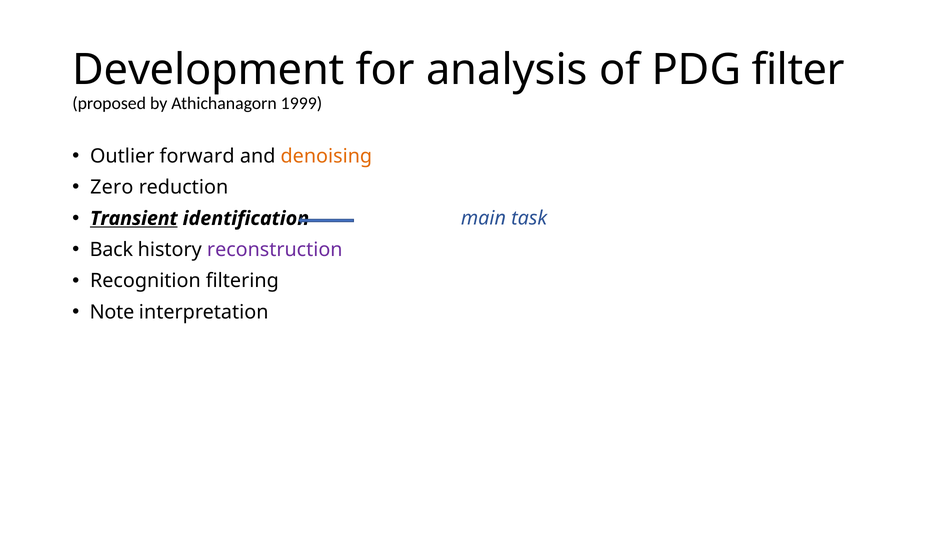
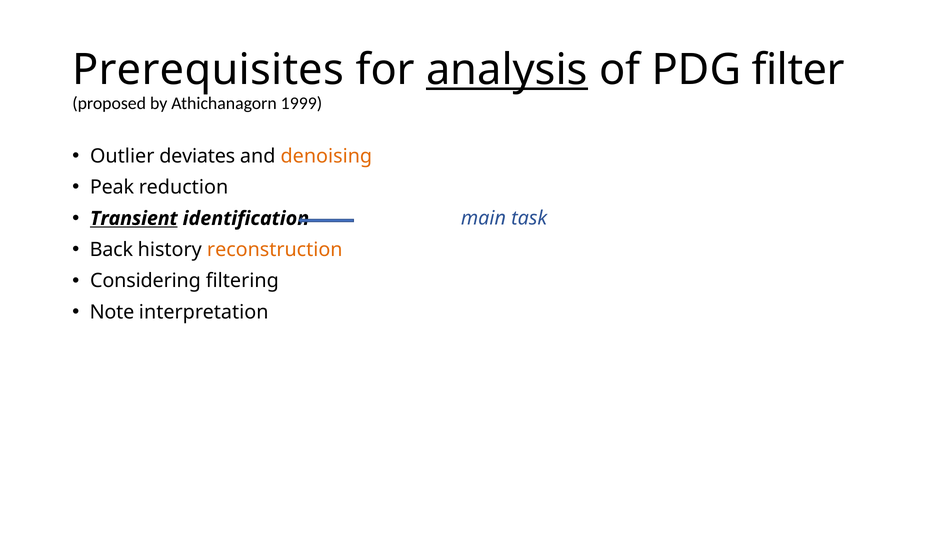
Development: Development -> Prerequisites
analysis underline: none -> present
forward: forward -> deviates
Zero: Zero -> Peak
reconstruction colour: purple -> orange
Recognition: Recognition -> Considering
